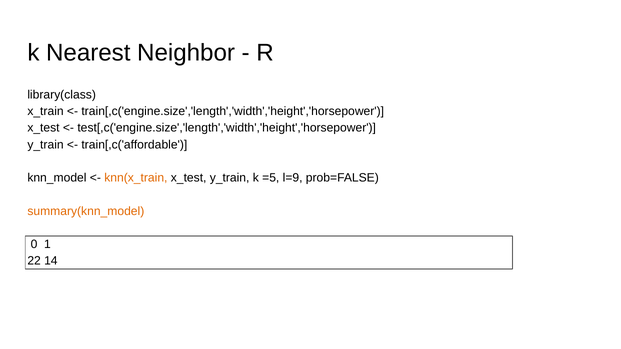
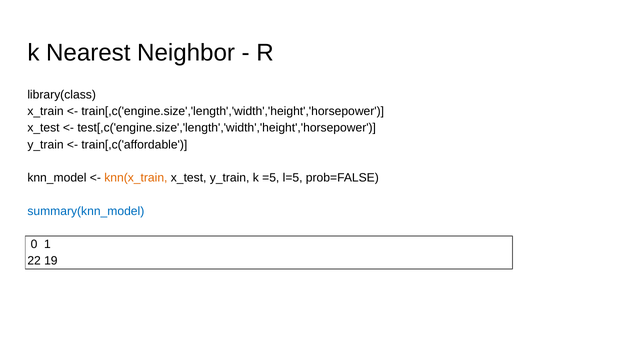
l=9: l=9 -> l=5
summary(knn_model colour: orange -> blue
14: 14 -> 19
